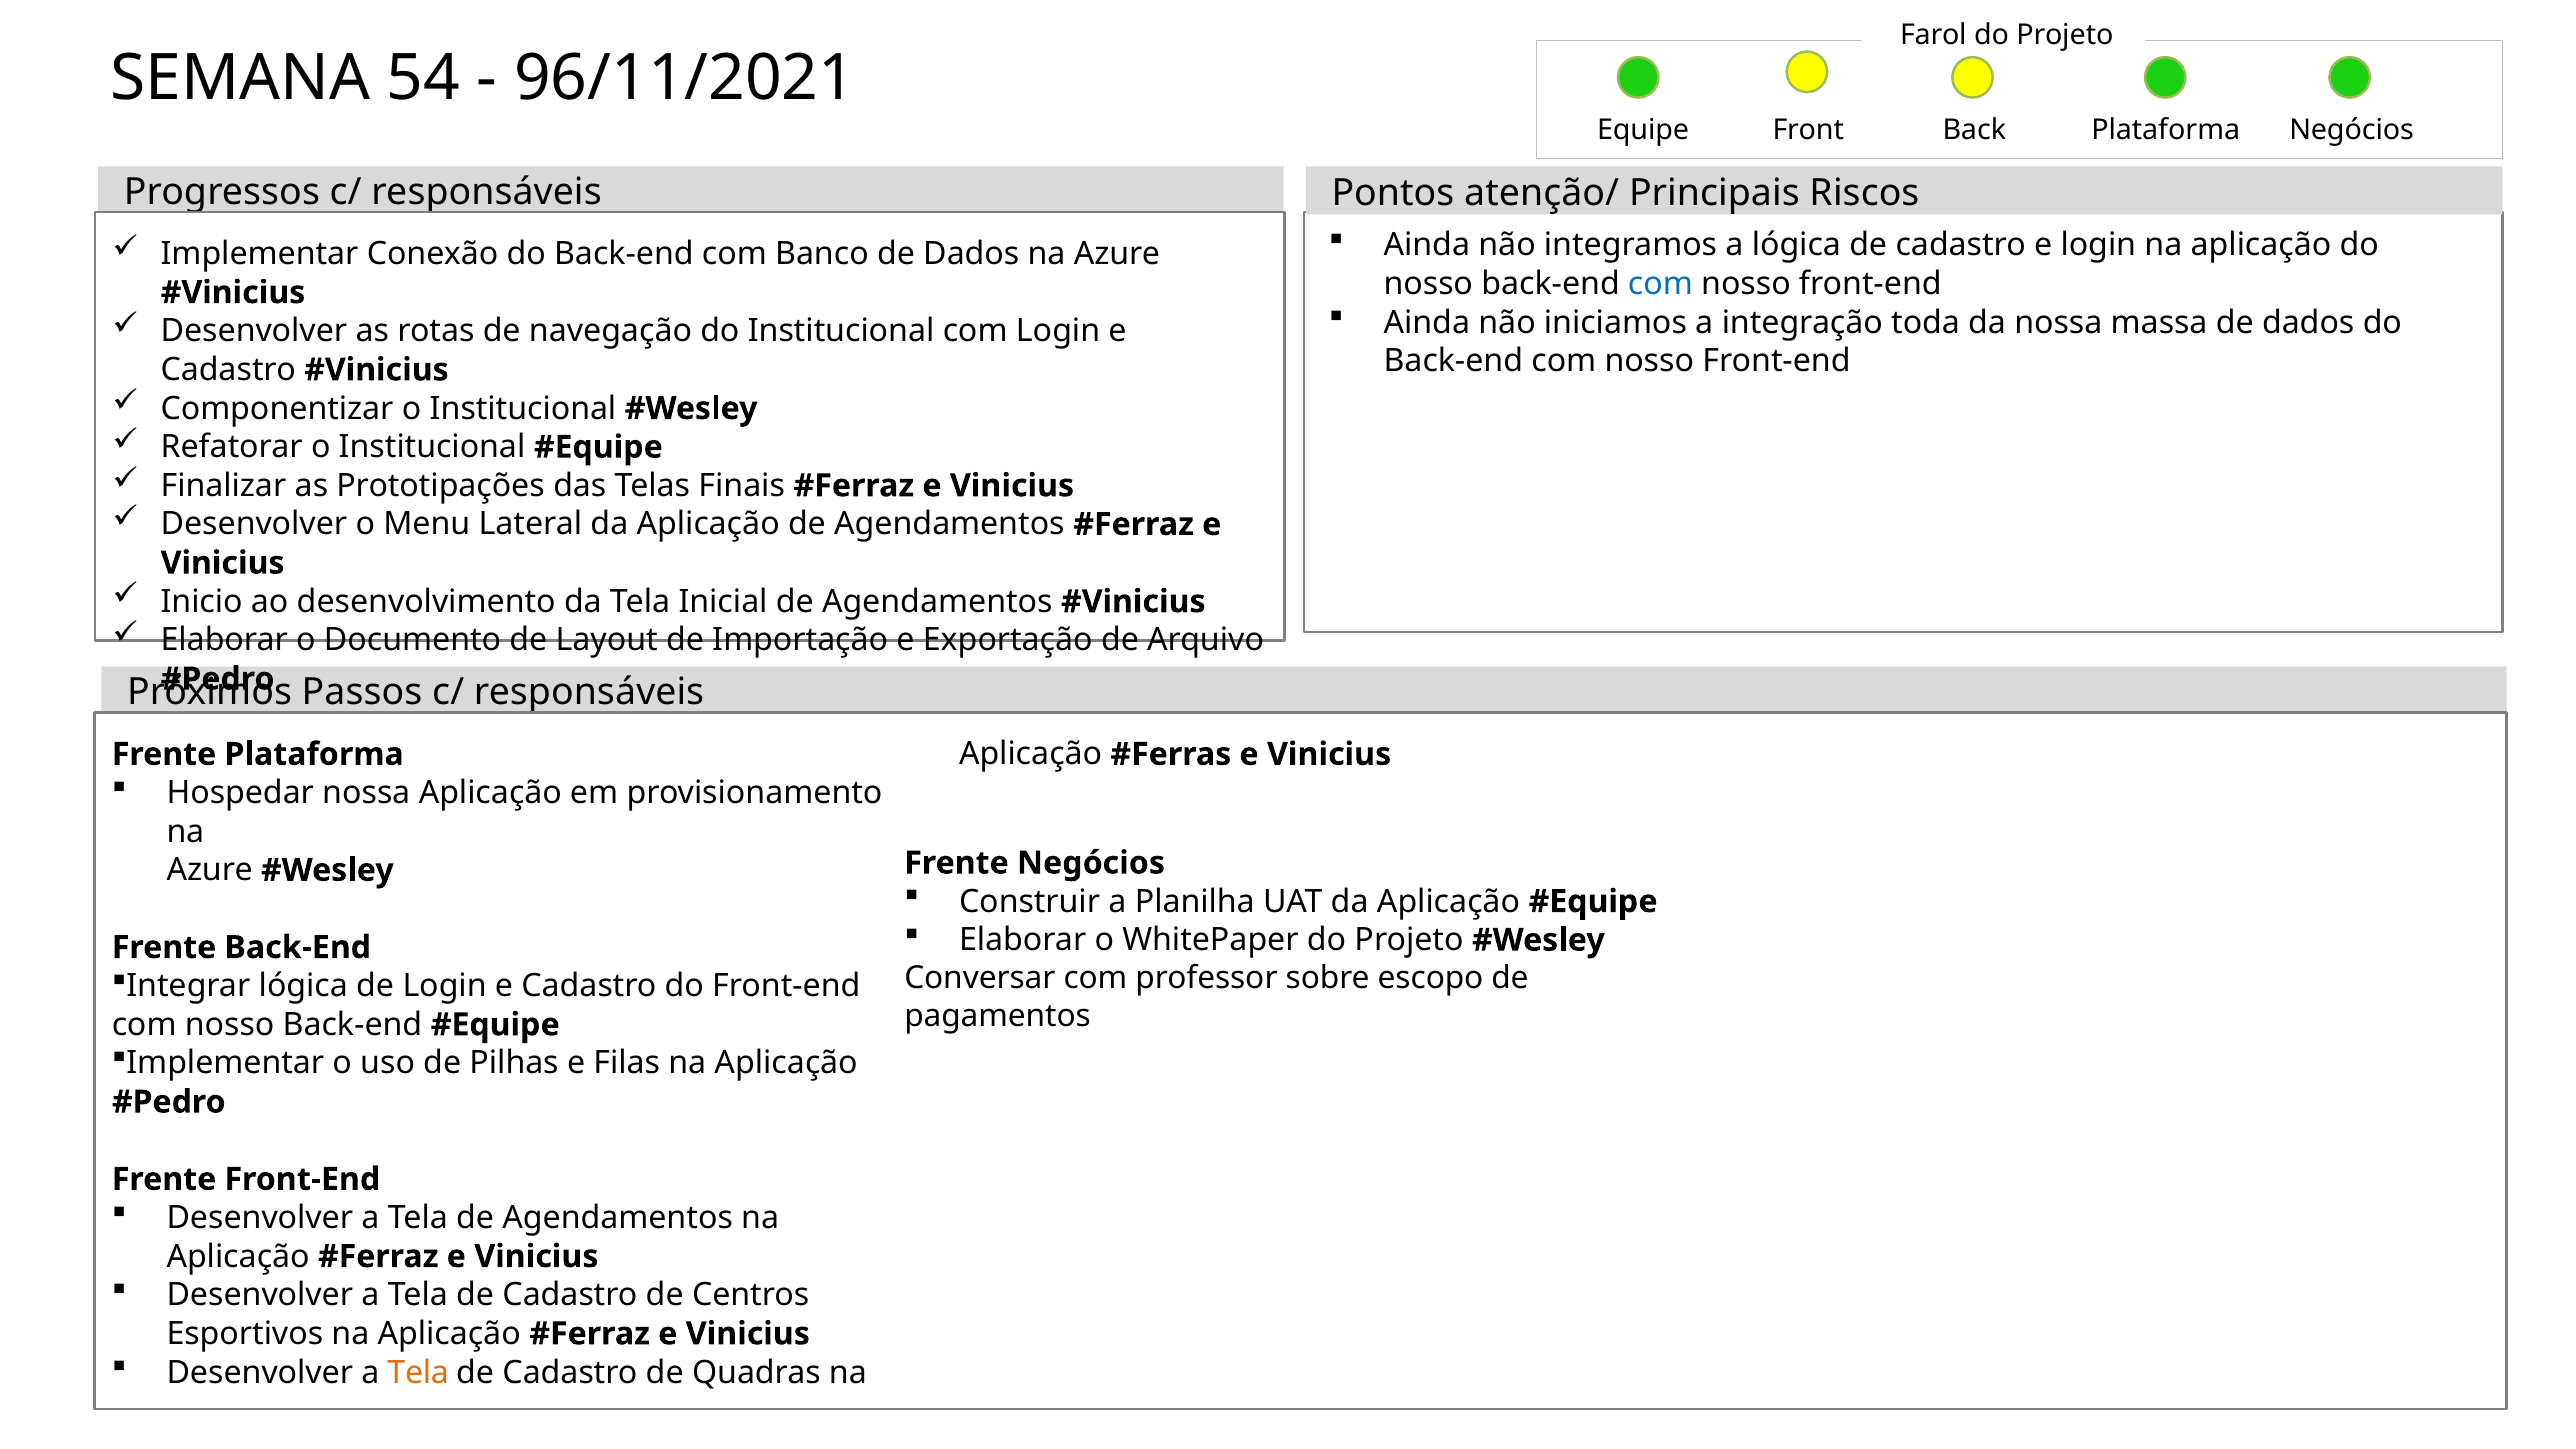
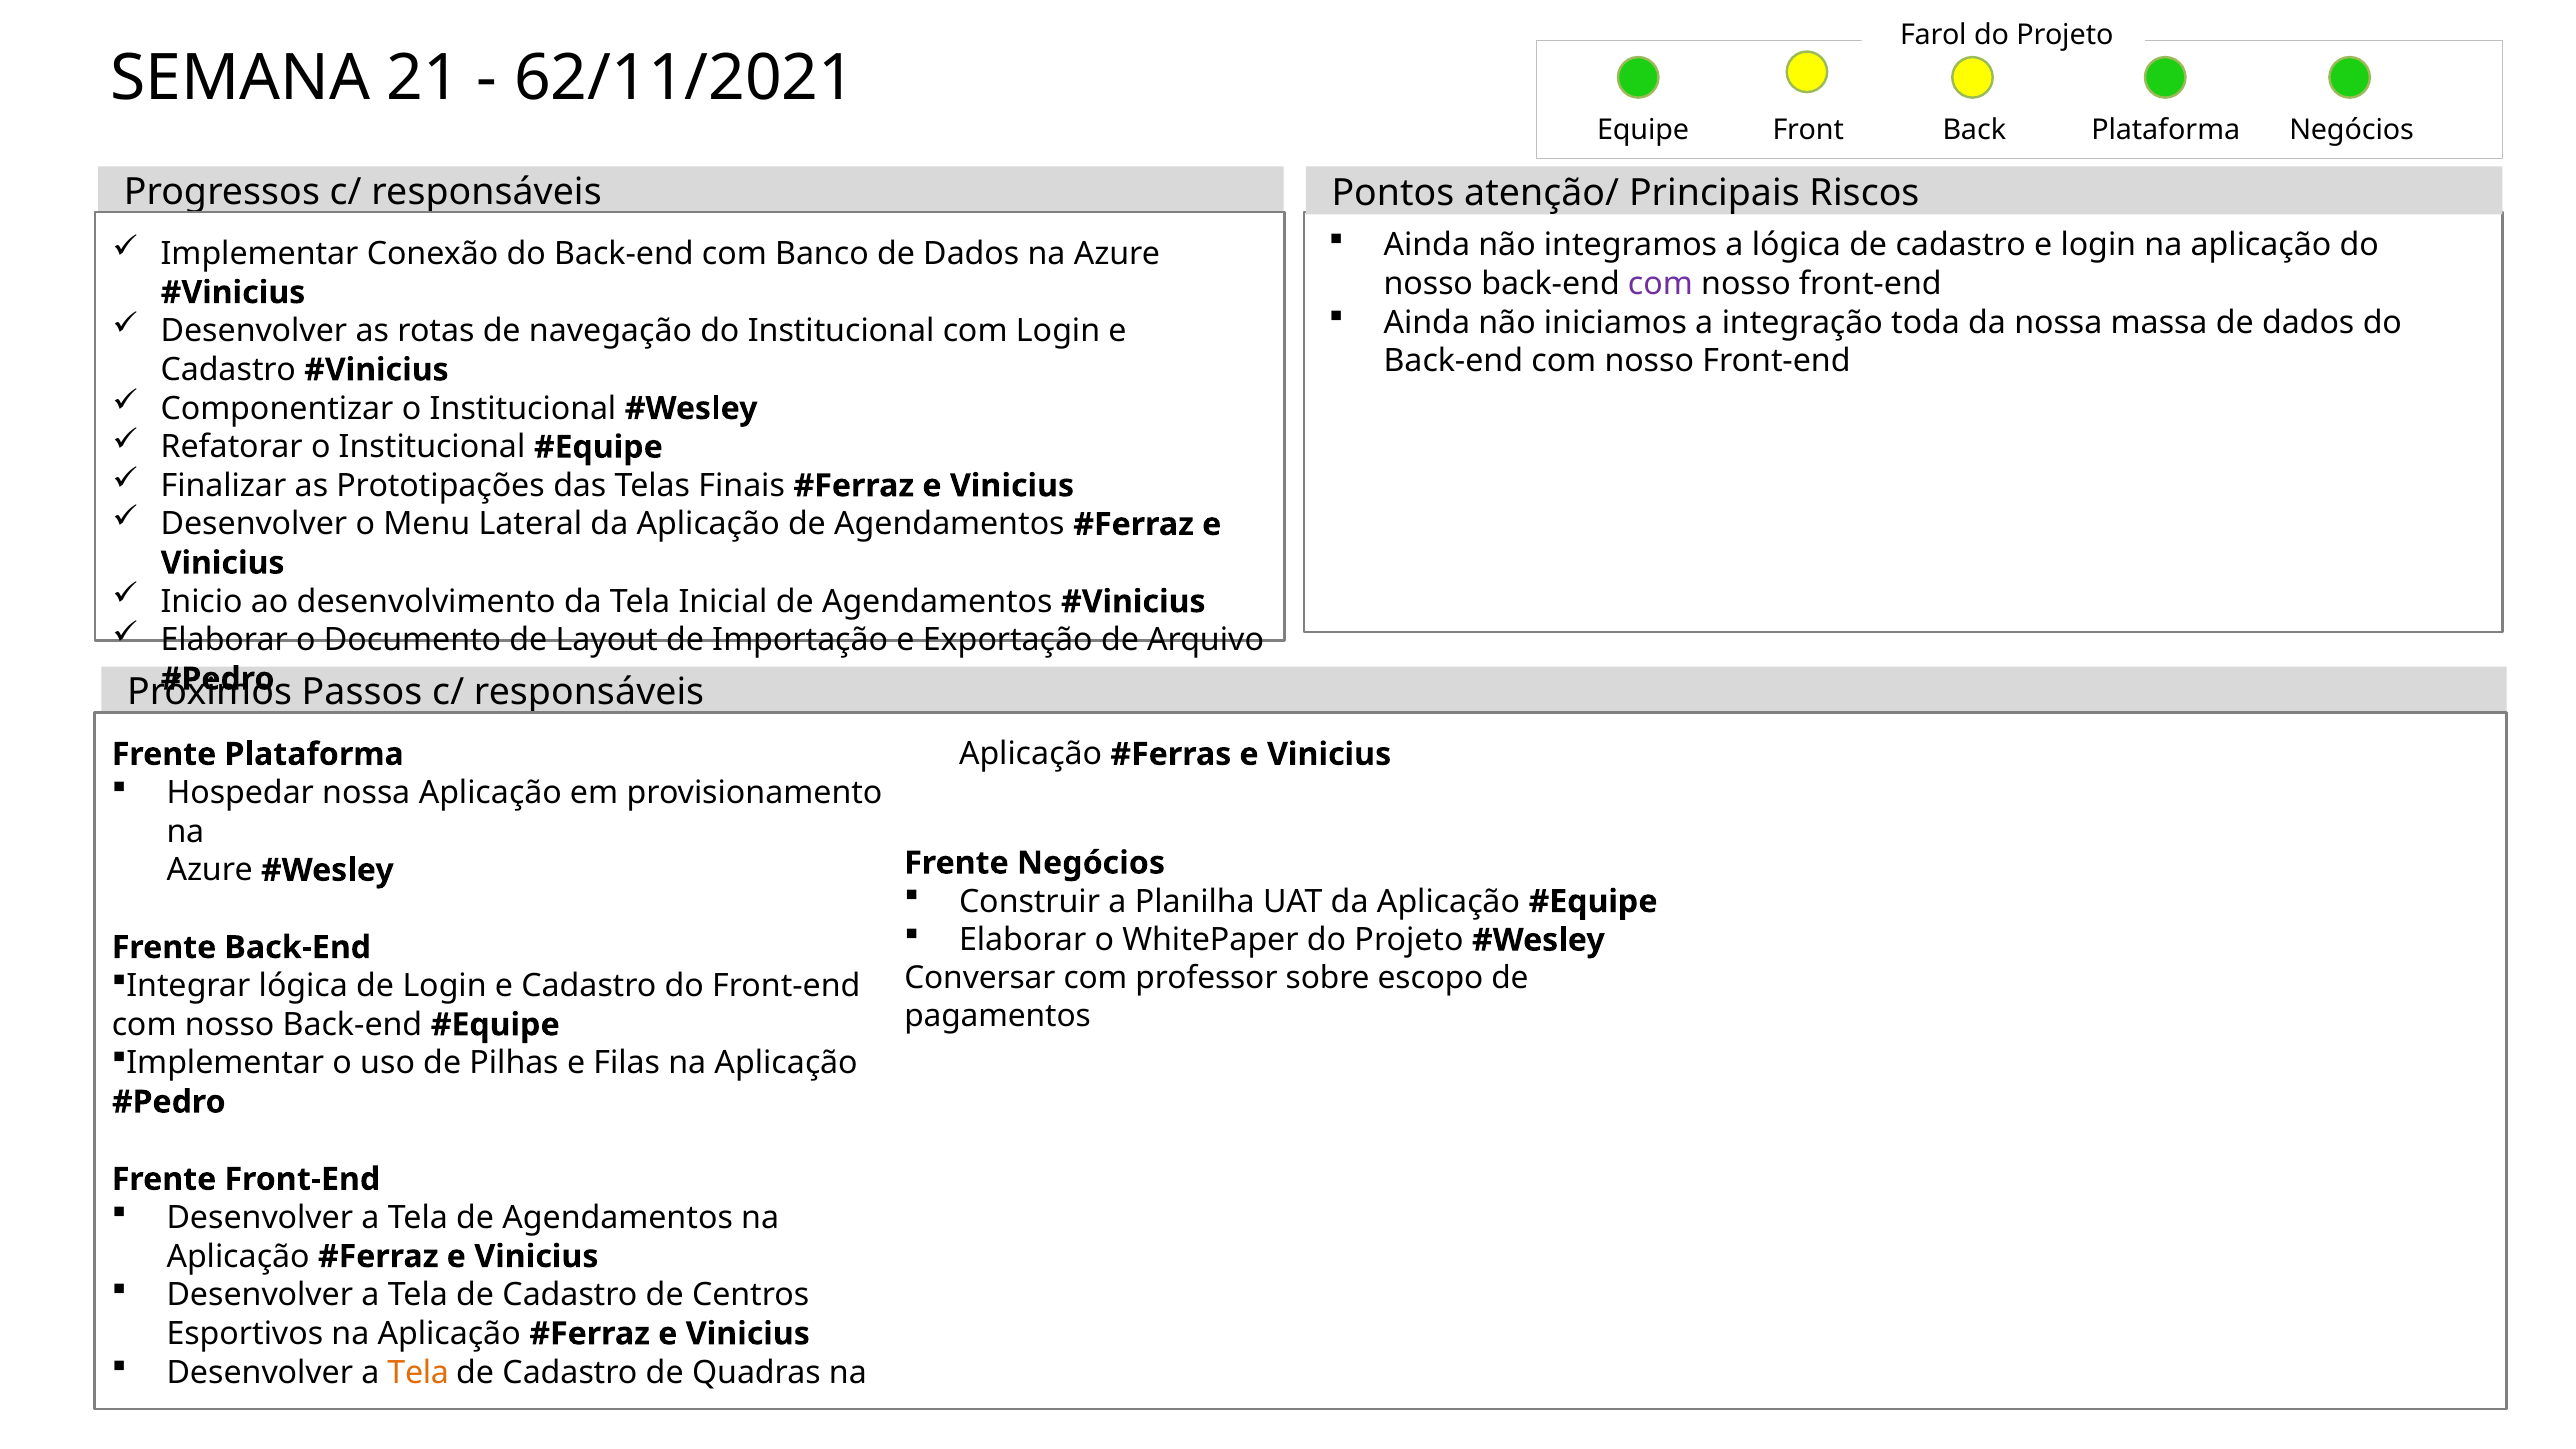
54: 54 -> 21
96/11/2021: 96/11/2021 -> 62/11/2021
com at (1660, 284) colour: blue -> purple
